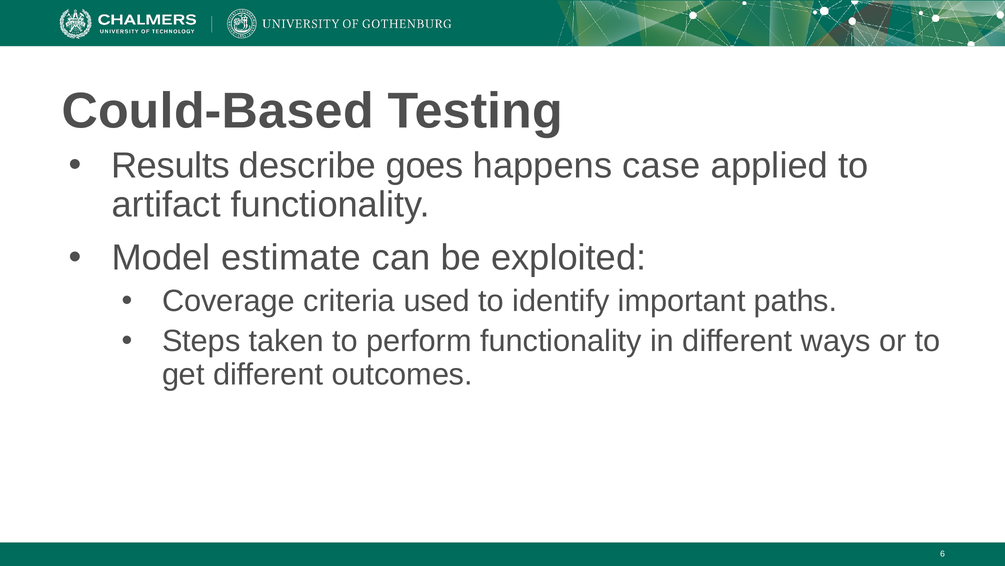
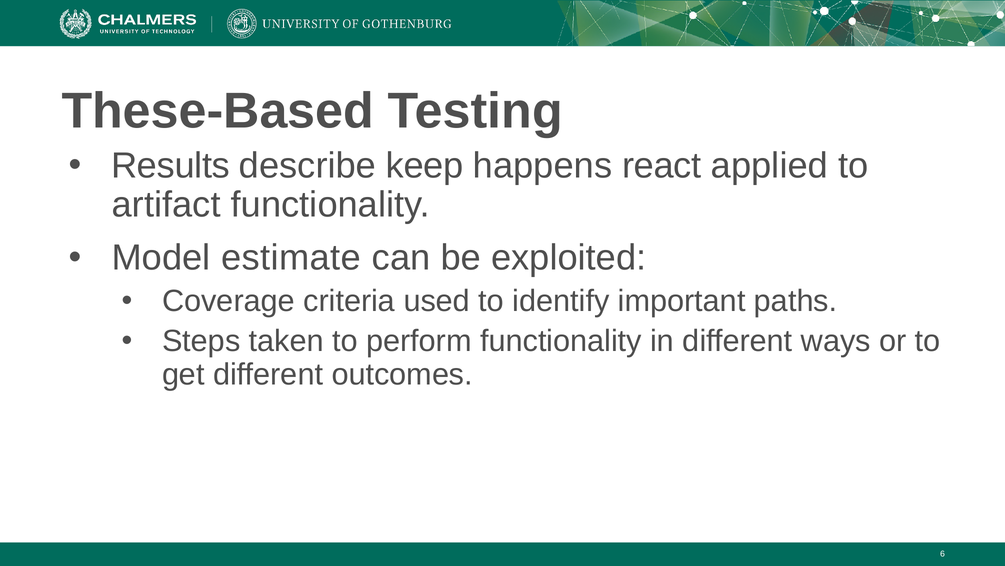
Could-Based: Could-Based -> These-Based
goes: goes -> keep
case: case -> react
